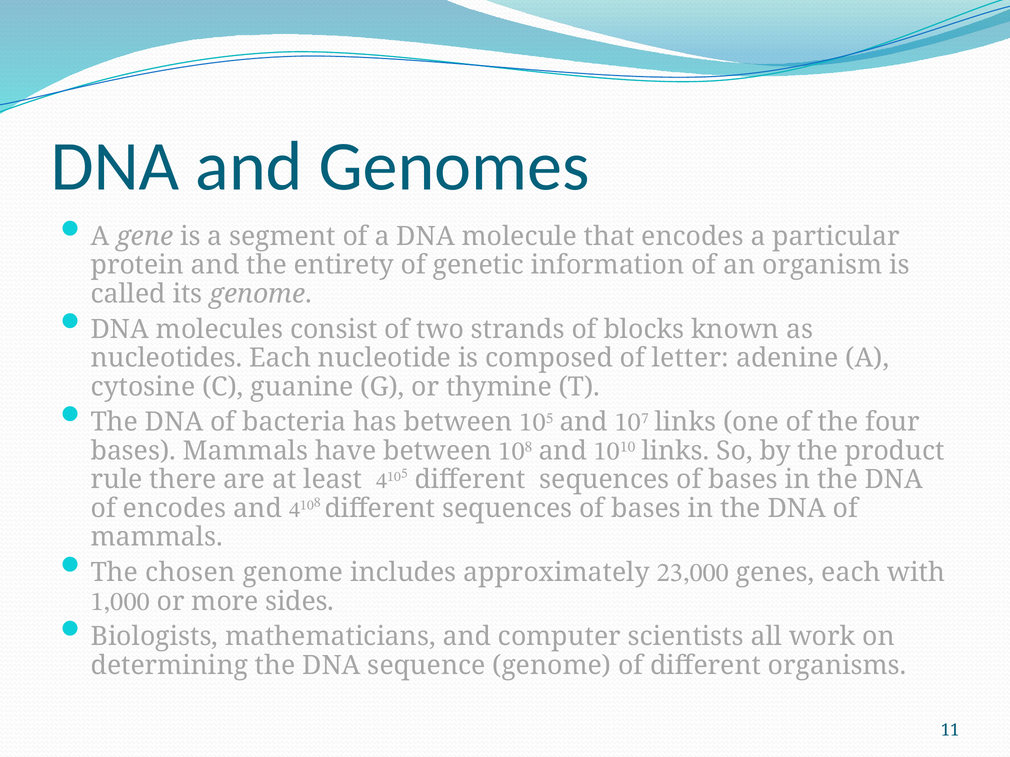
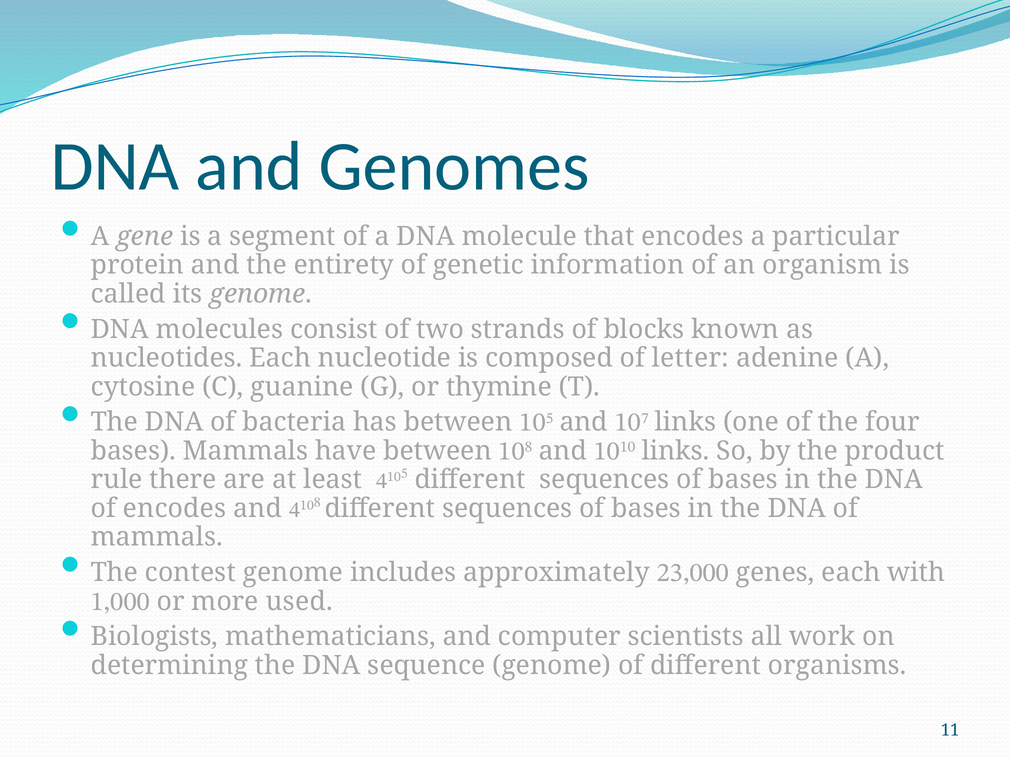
chosen: chosen -> contest
sides: sides -> used
